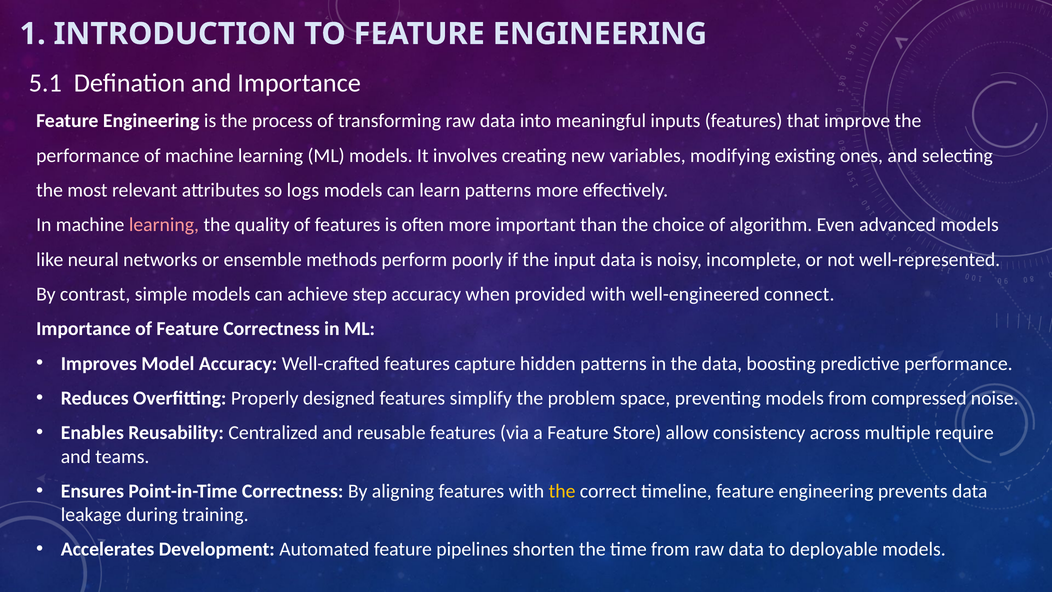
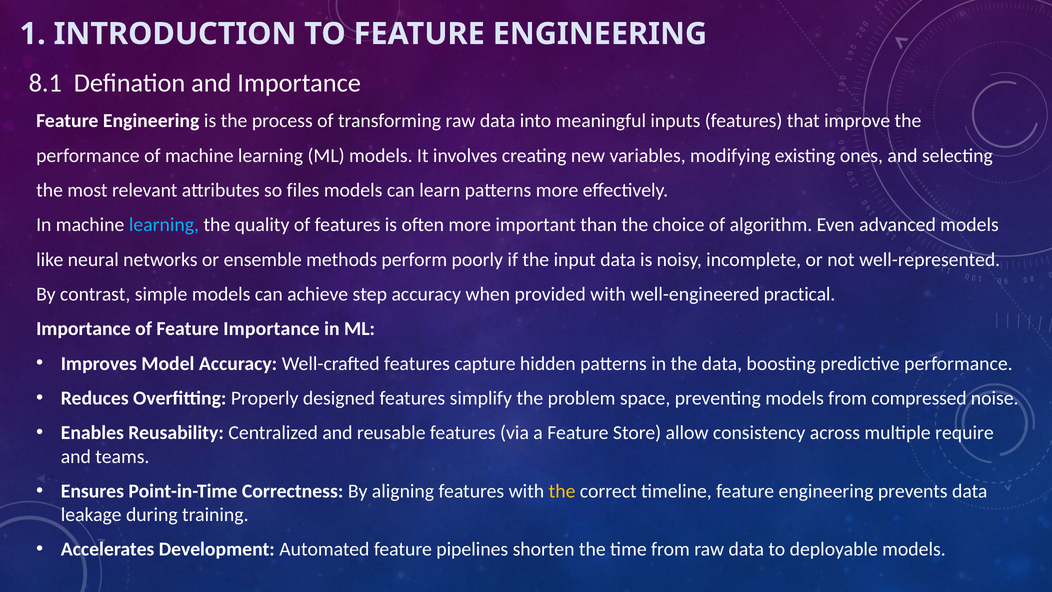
5.1: 5.1 -> 8.1
logs: logs -> files
learning at (164, 225) colour: pink -> light blue
connect: connect -> practical
Feature Correctness: Correctness -> Importance
